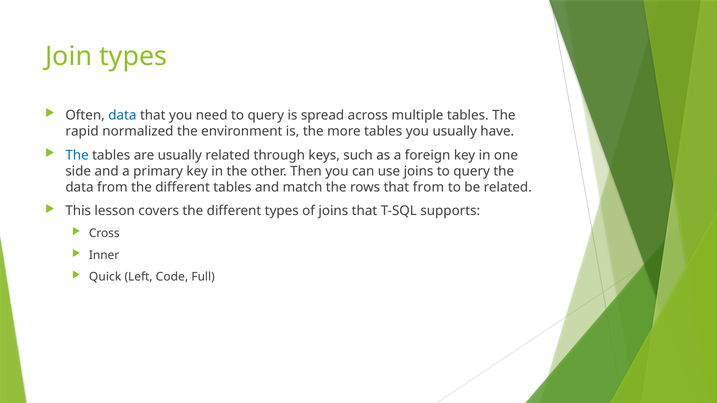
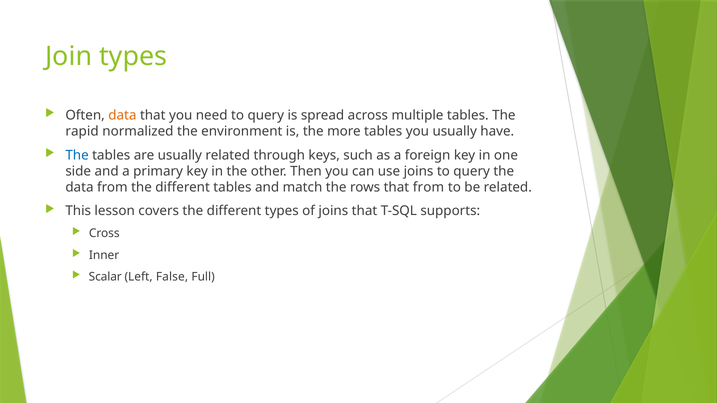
data at (122, 115) colour: blue -> orange
Quick: Quick -> Scalar
Code: Code -> False
